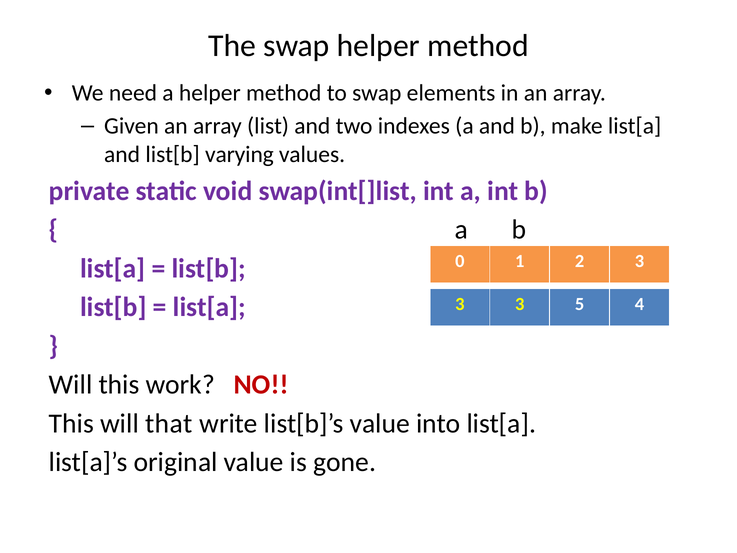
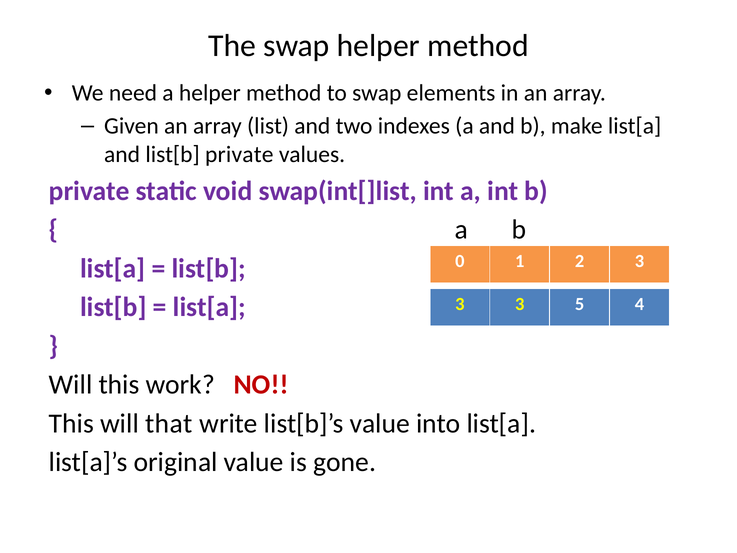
list[b varying: varying -> private
